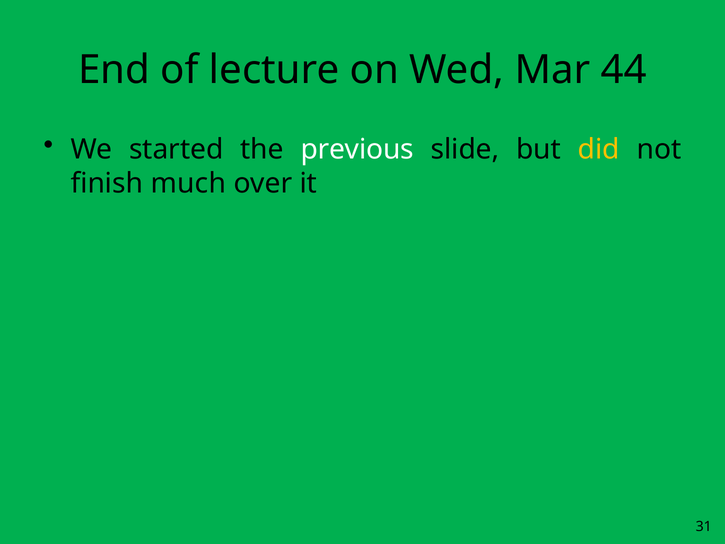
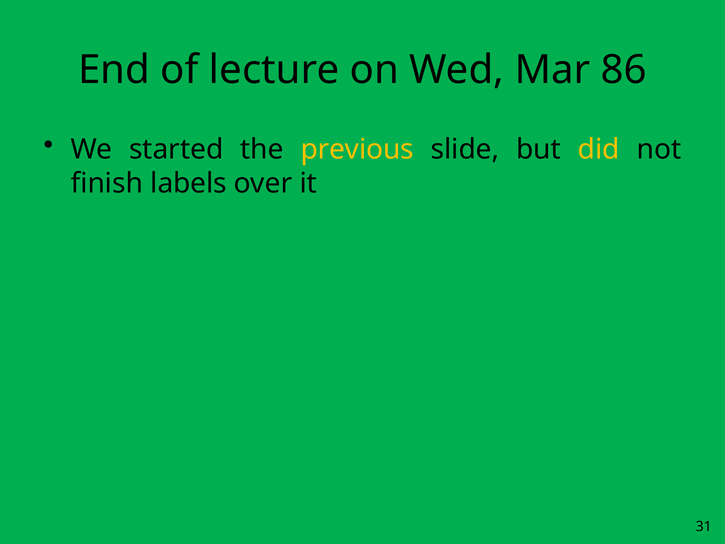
44: 44 -> 86
previous colour: white -> yellow
much: much -> labels
